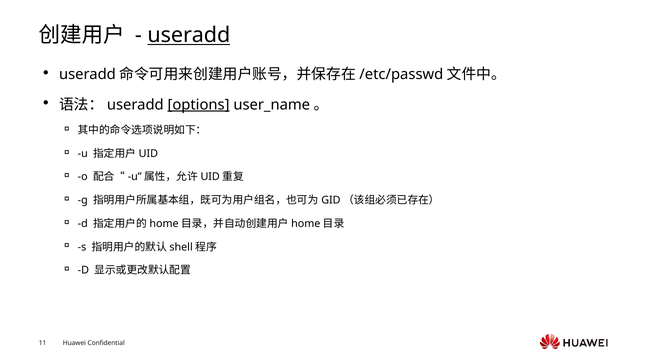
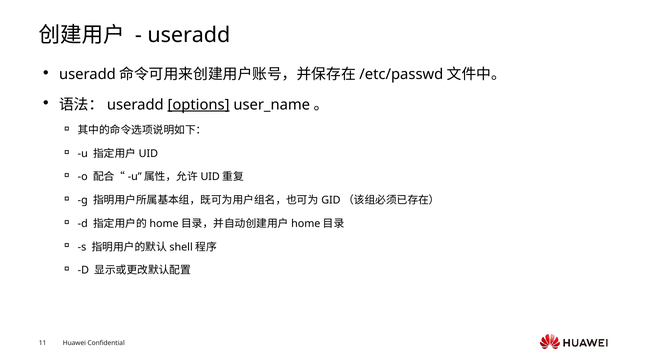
useradd at (189, 35) underline: present -> none
